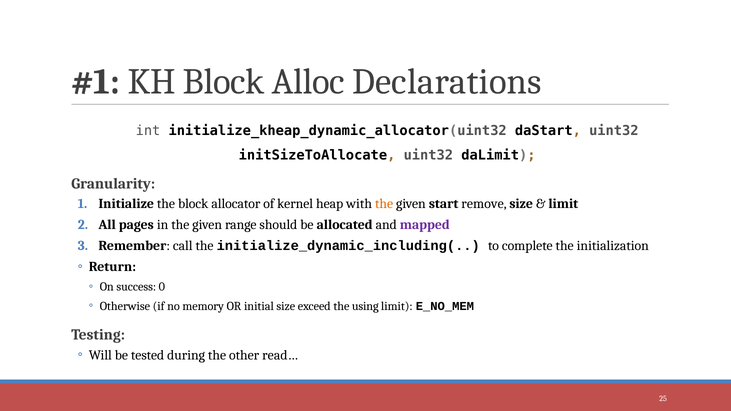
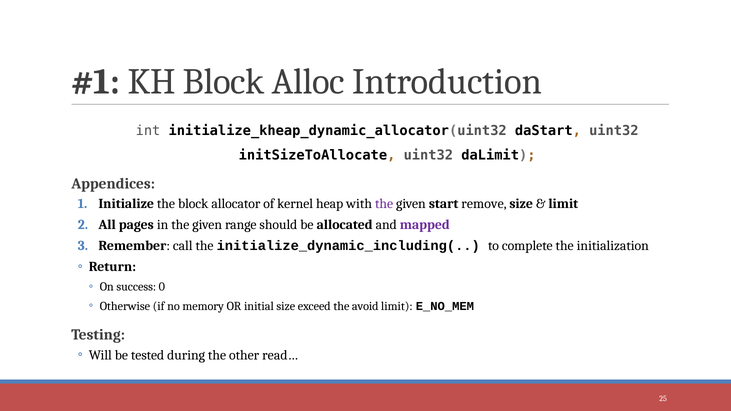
Declarations: Declarations -> Introduction
Granularity: Granularity -> Appendices
the at (384, 204) colour: orange -> purple
using: using -> avoid
